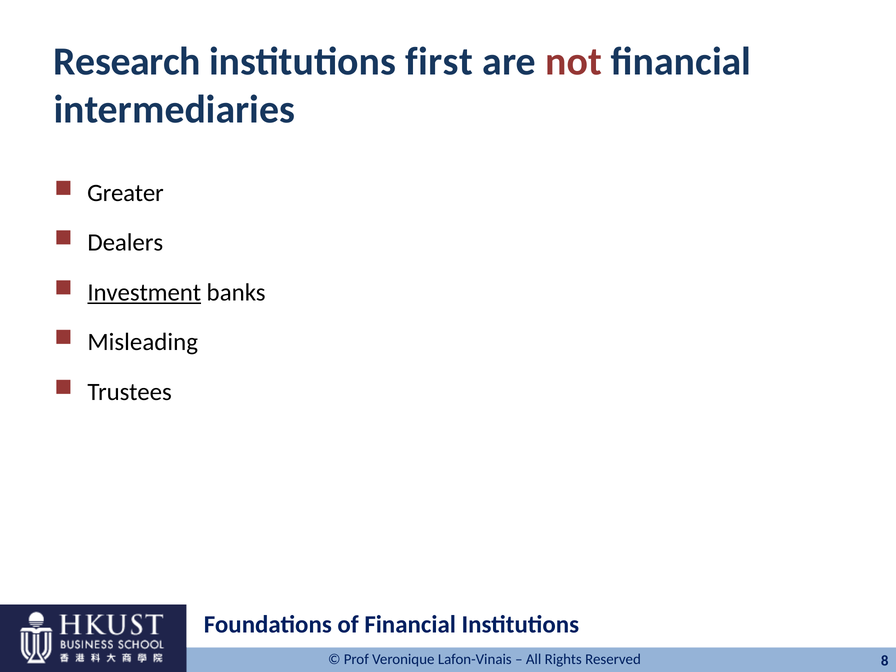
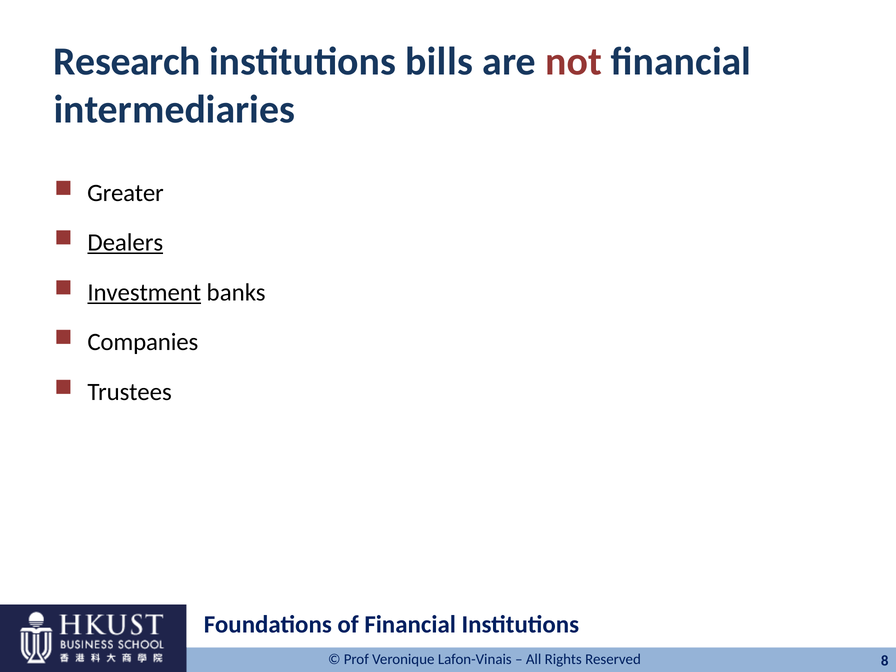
first: first -> bills
Dealers underline: none -> present
Misleading: Misleading -> Companies
